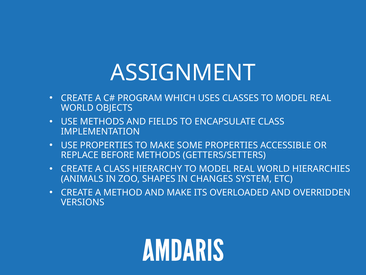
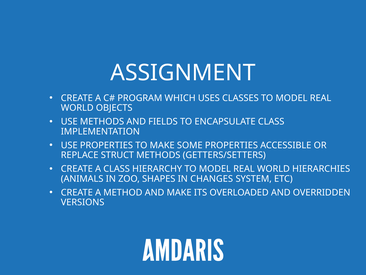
BEFORE: BEFORE -> STRUCT
